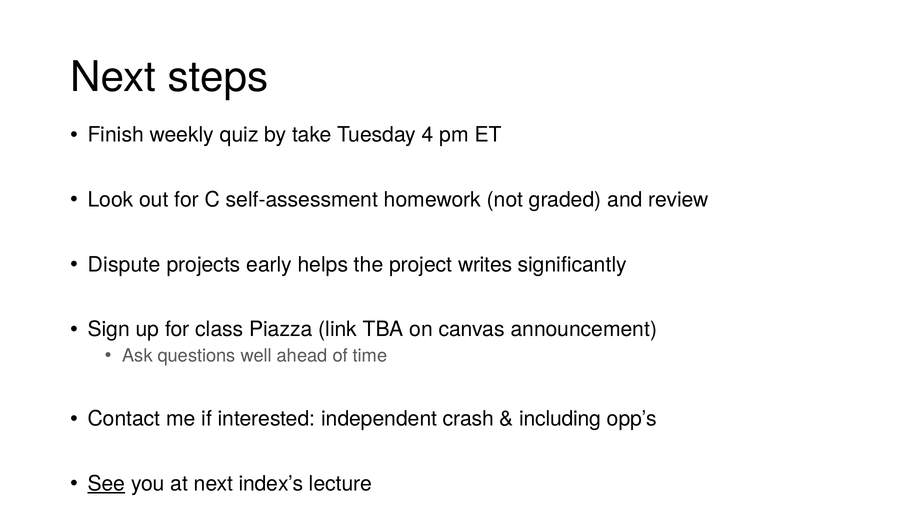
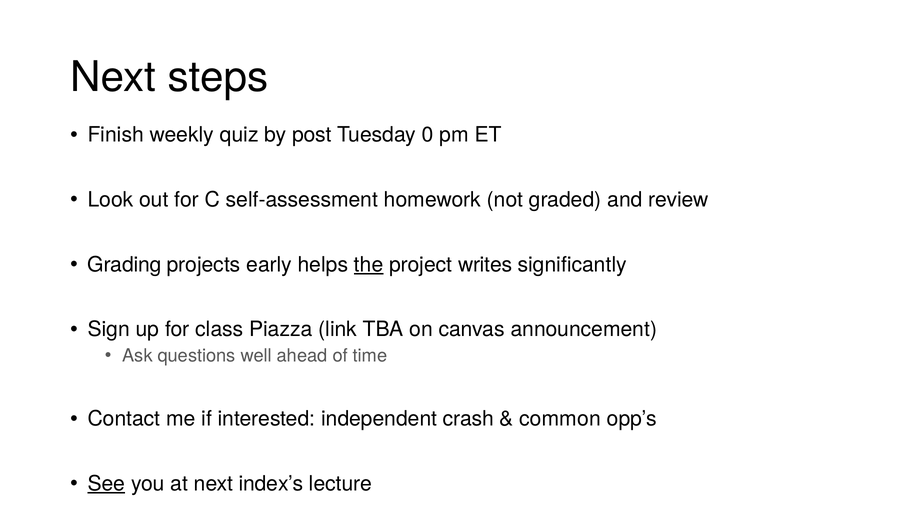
take: take -> post
4: 4 -> 0
Dispute: Dispute -> Grading
the underline: none -> present
including: including -> common
